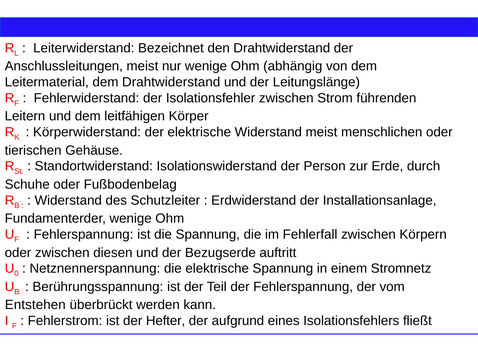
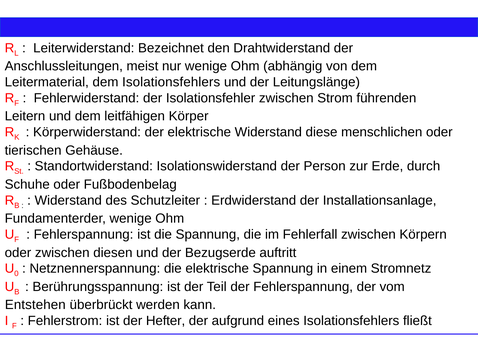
dem Drahtwiderstand: Drahtwiderstand -> Isolationsfehlers
Widerstand meist: meist -> diese
